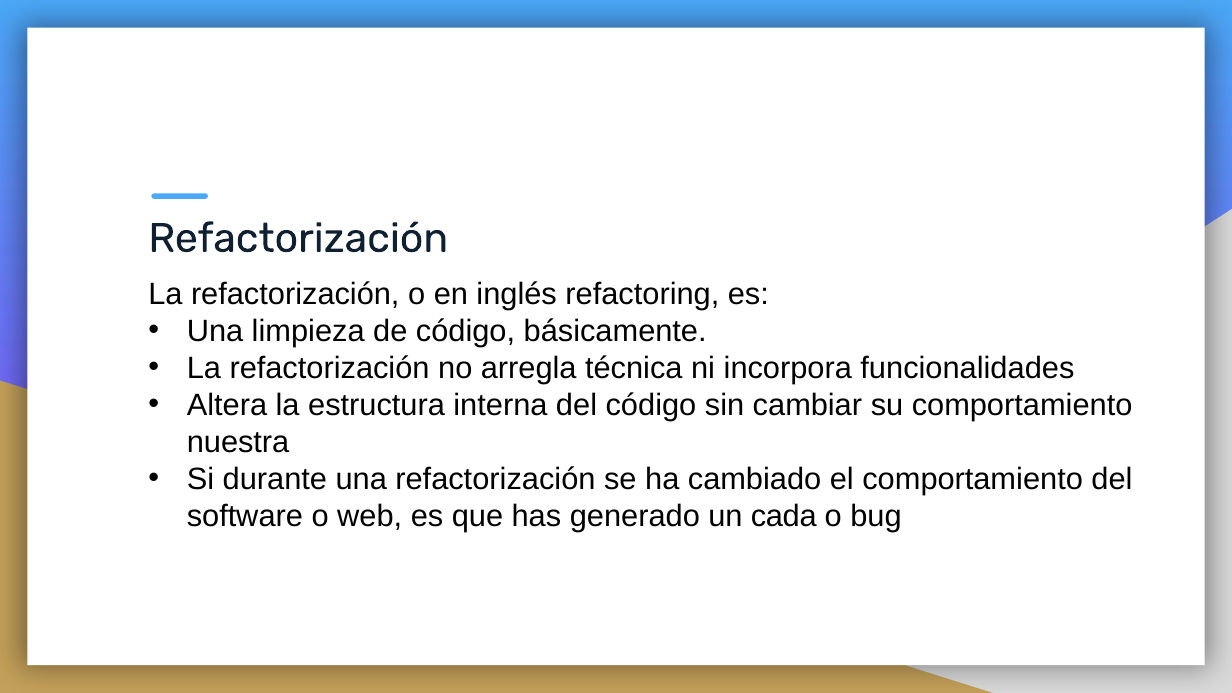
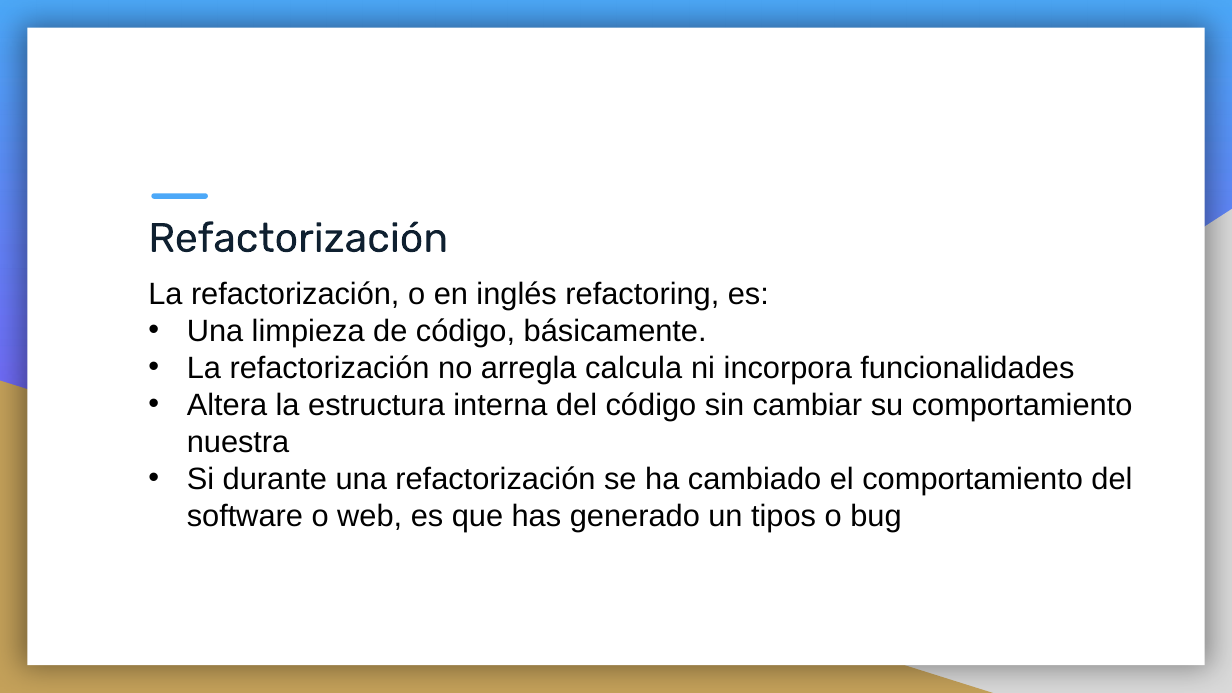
técnica: técnica -> calcula
cada: cada -> tipos
